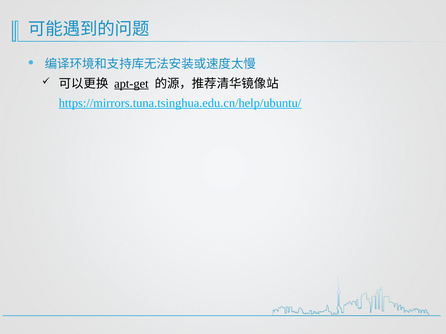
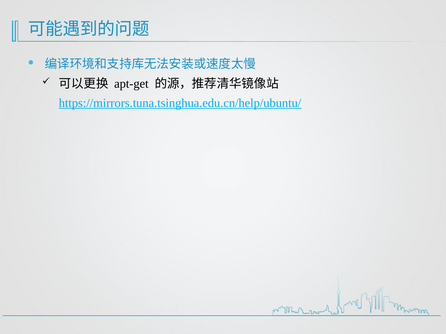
apt-get underline: present -> none
